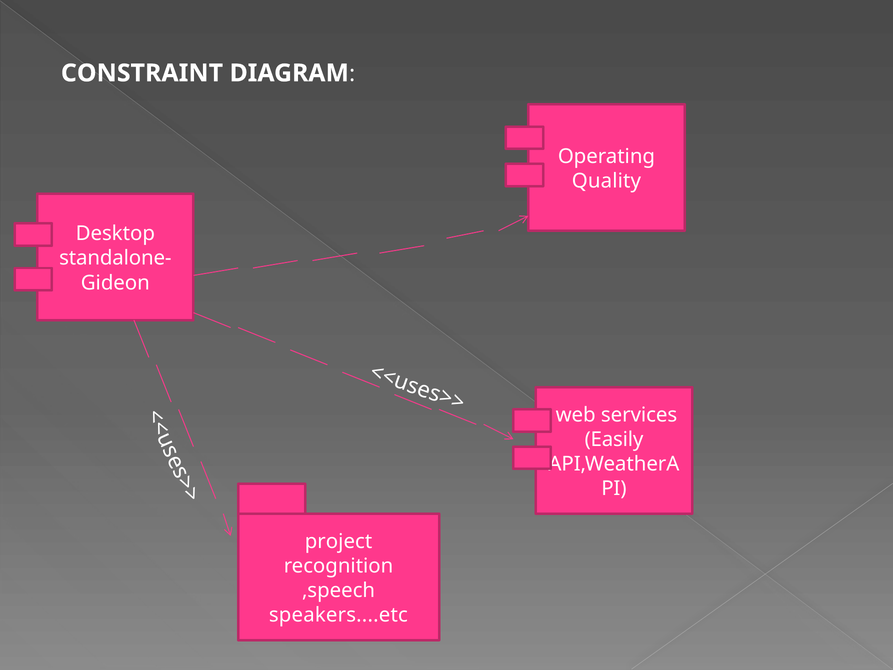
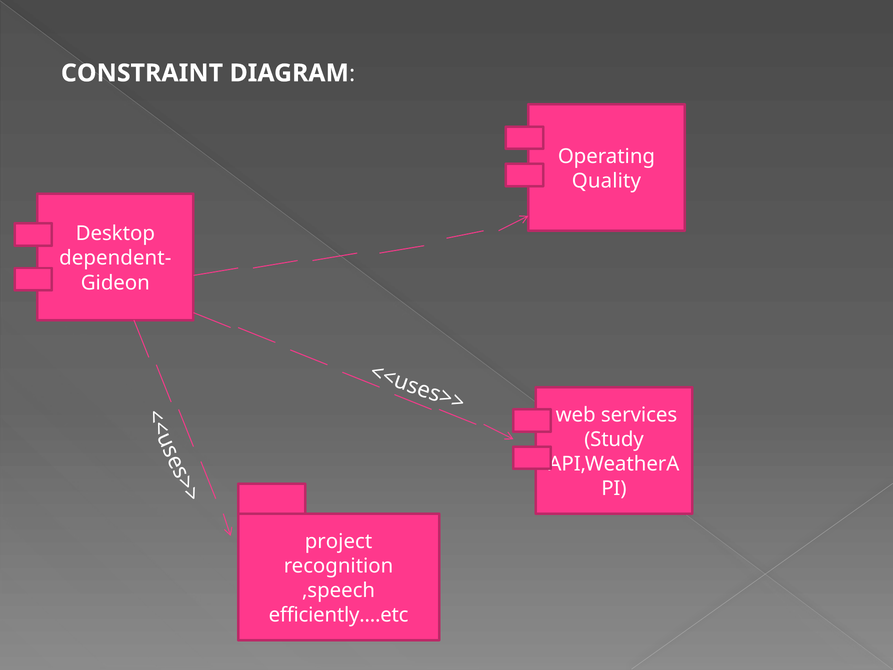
standalone-: standalone- -> dependent-
Easily: Easily -> Study
speakers....etc: speakers....etc -> efficiently....etc
